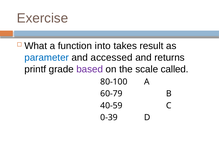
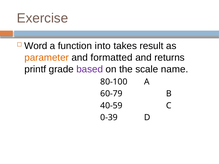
What: What -> Word
parameter colour: blue -> orange
accessed: accessed -> formatted
called: called -> name
